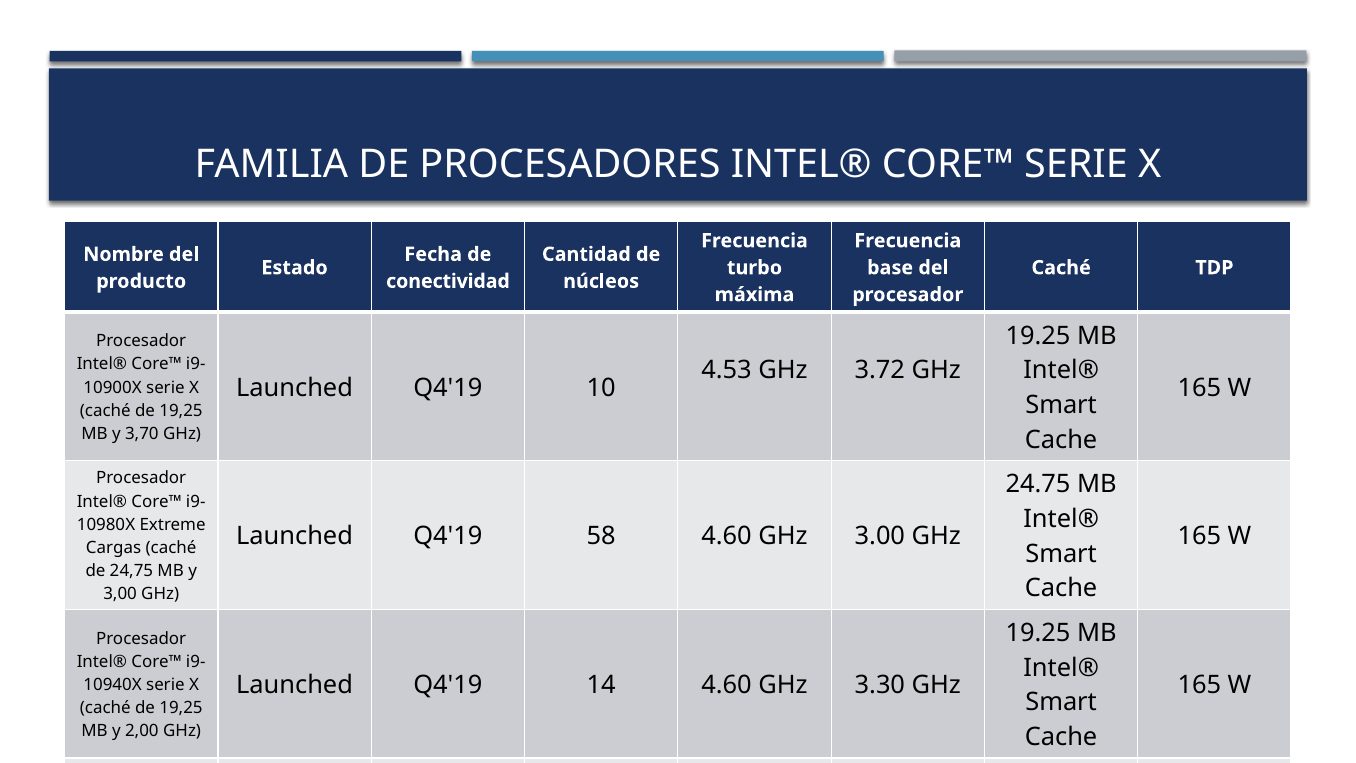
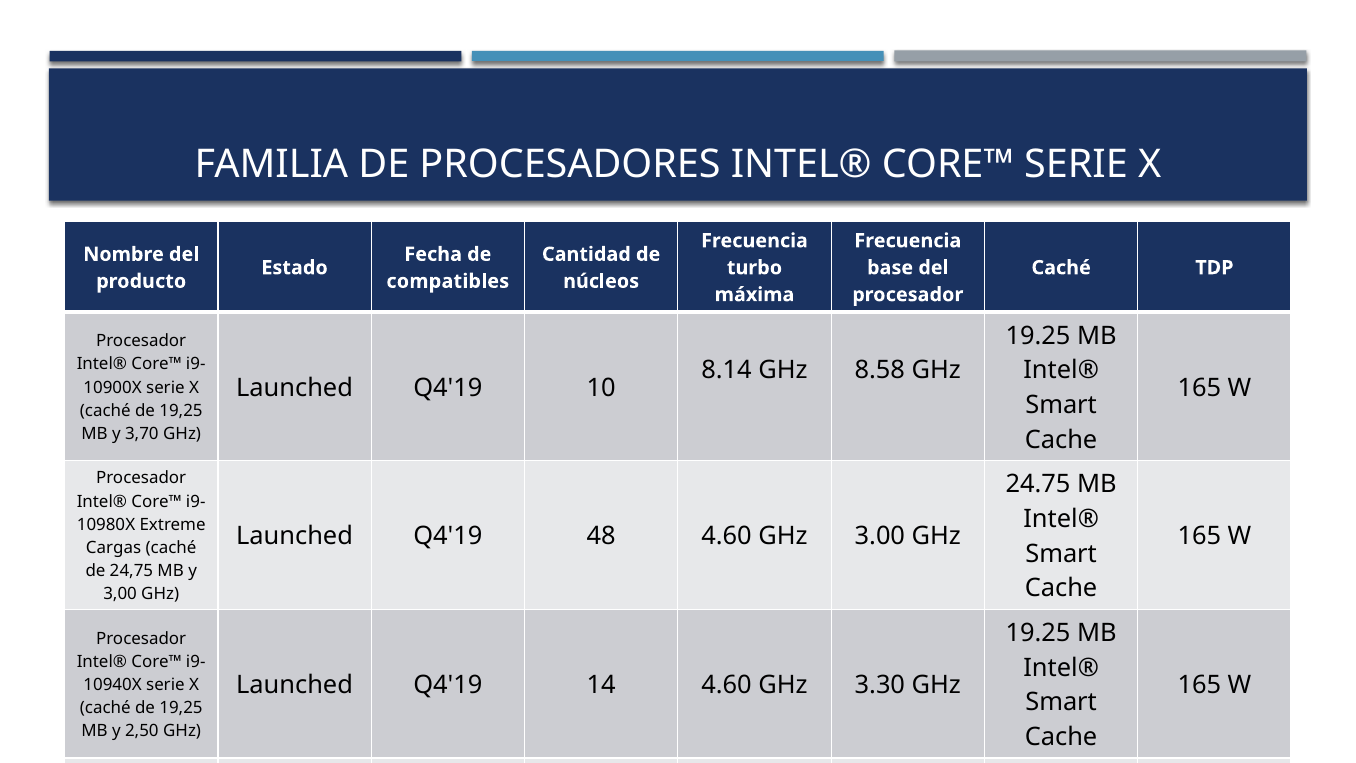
conectividad: conectividad -> compatibles
4.53: 4.53 -> 8.14
3.72: 3.72 -> 8.58
58: 58 -> 48
2,00: 2,00 -> 2,50
